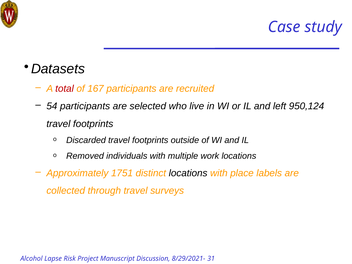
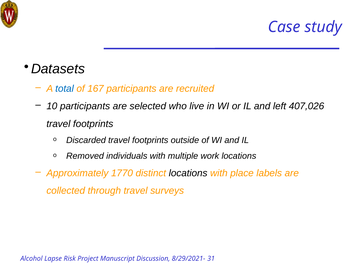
total colour: red -> blue
54: 54 -> 10
950,124: 950,124 -> 407,026
1751: 1751 -> 1770
